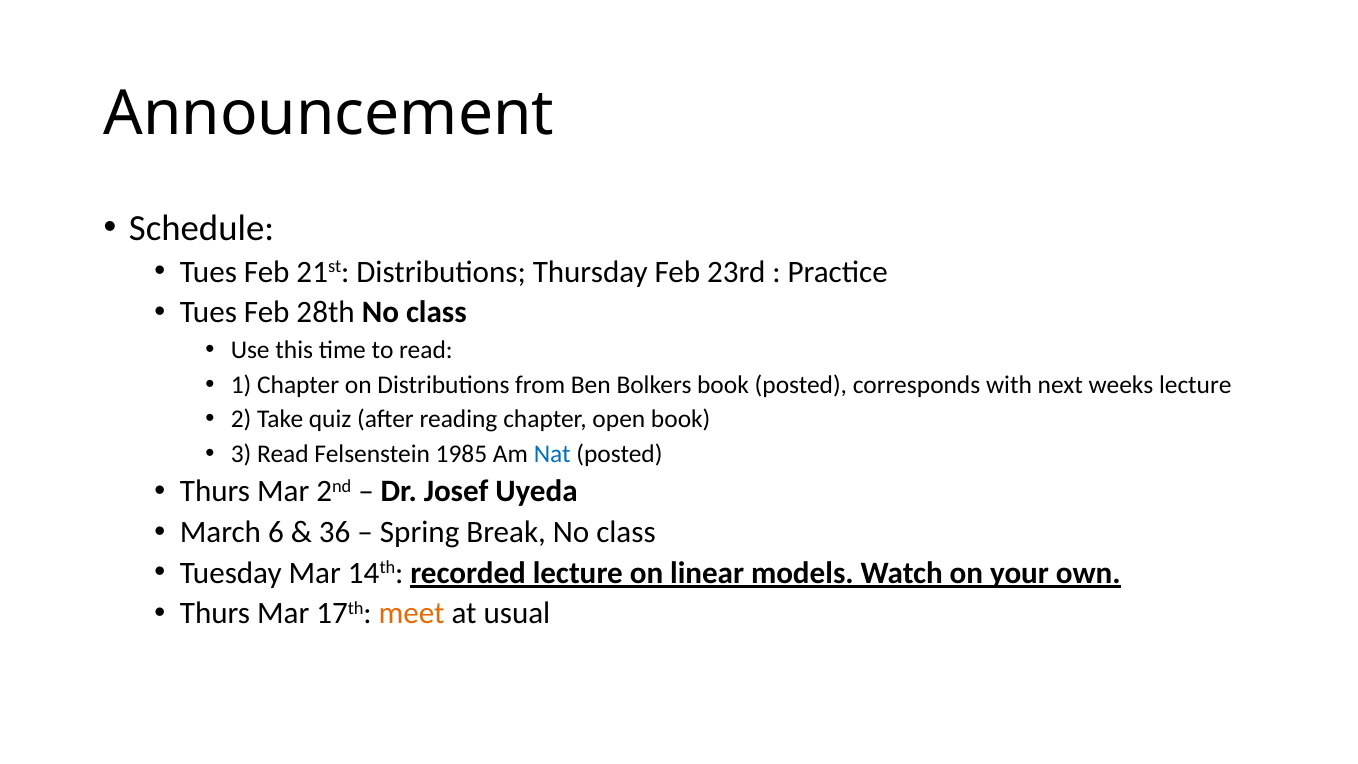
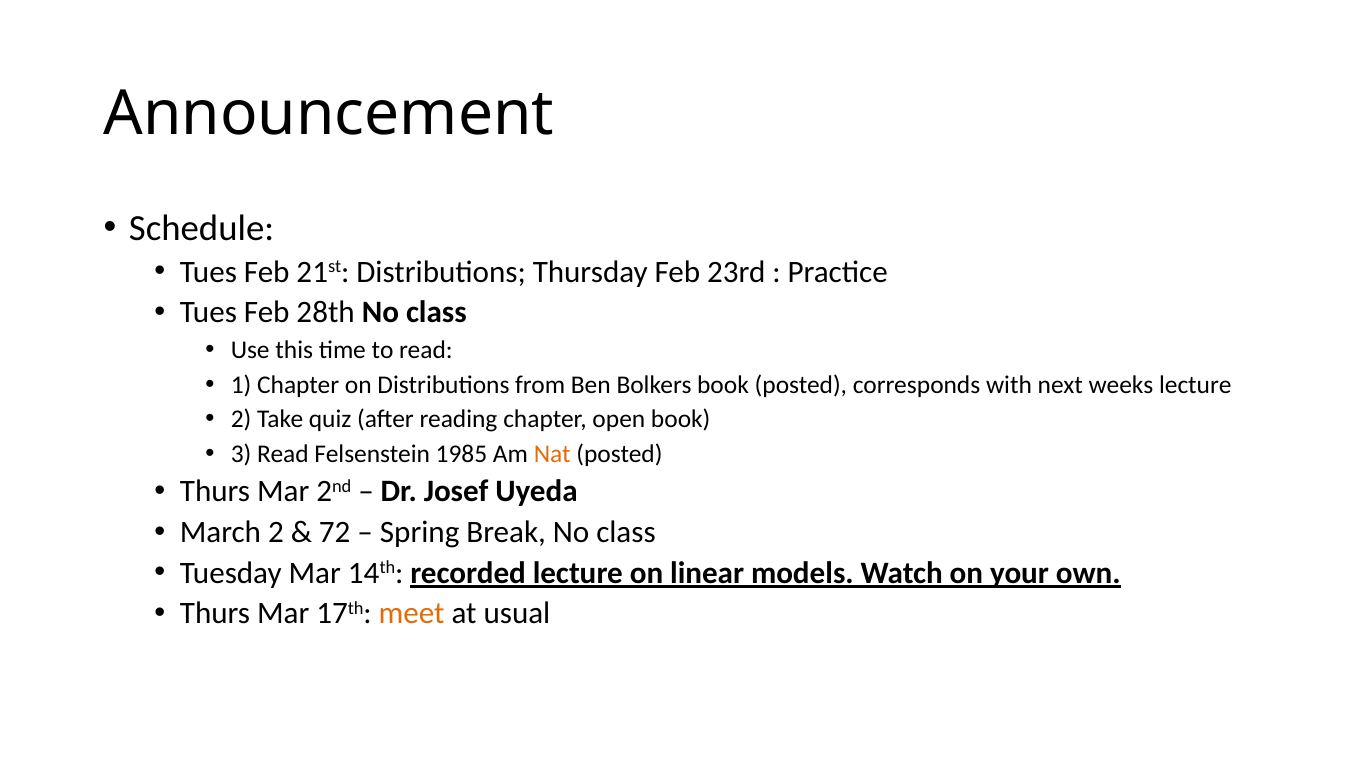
Nat colour: blue -> orange
March 6: 6 -> 2
36: 36 -> 72
